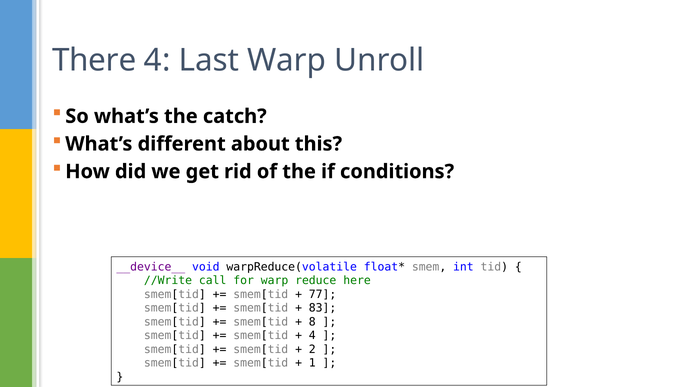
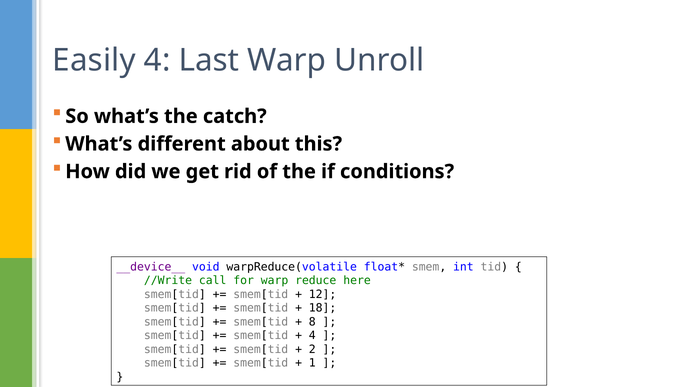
There: There -> Easily
77: 77 -> 12
83: 83 -> 18
